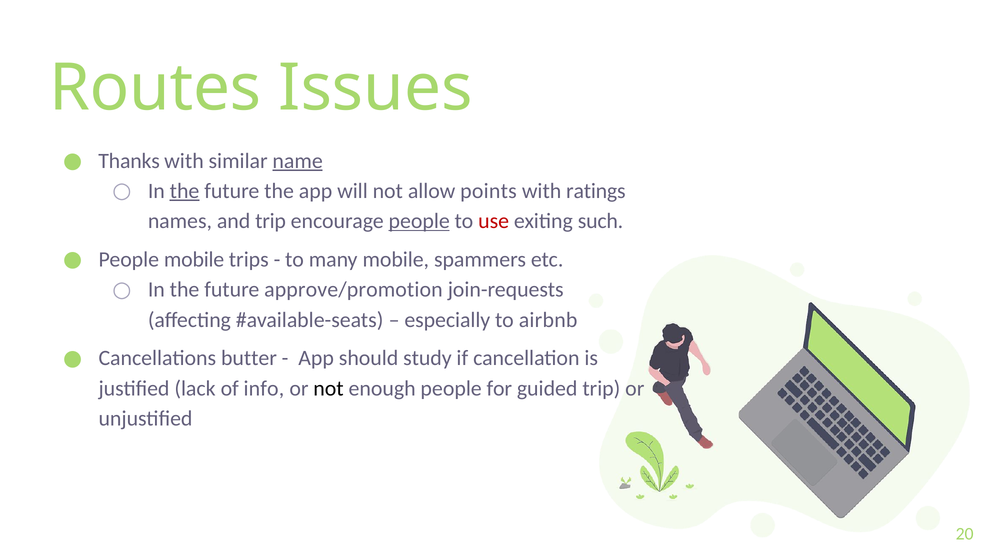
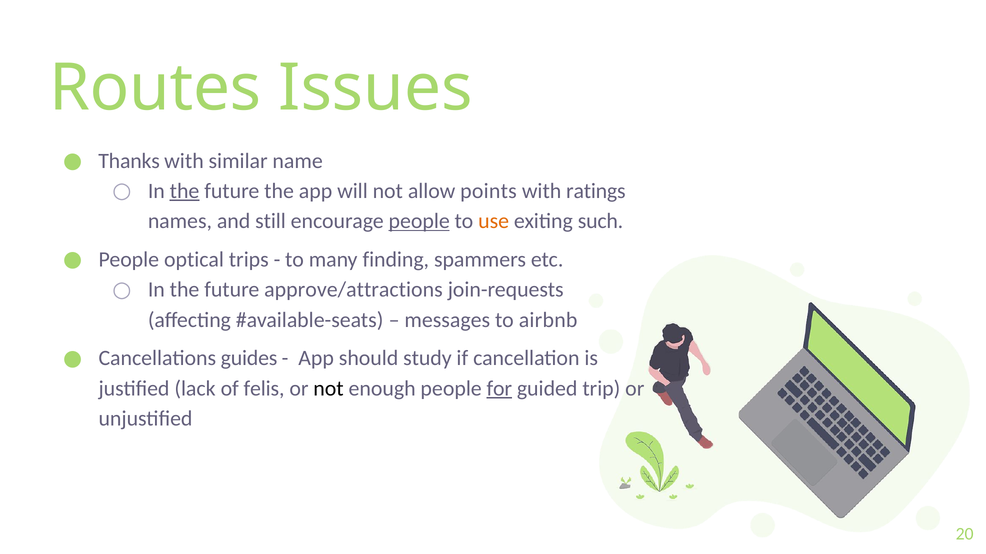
name underline: present -> none
and trip: trip -> still
use colour: red -> orange
People mobile: mobile -> optical
many mobile: mobile -> finding
approve/promotion: approve/promotion -> approve/attractions
especially: especially -> messages
butter: butter -> guides
info: info -> felis
for underline: none -> present
